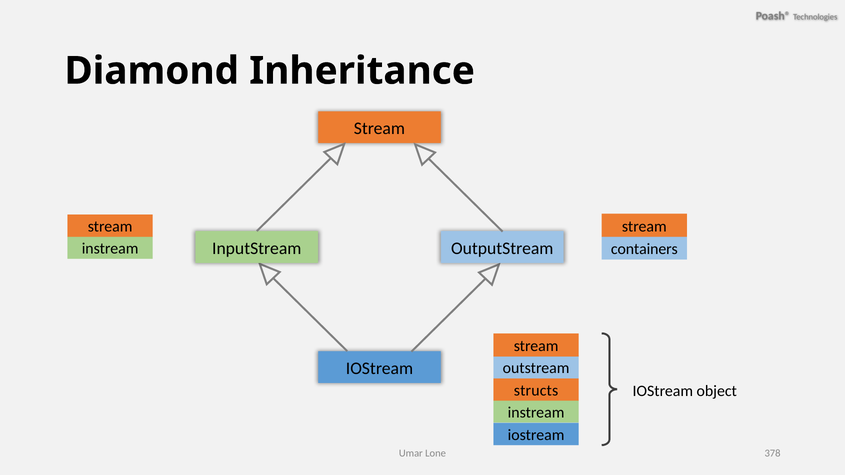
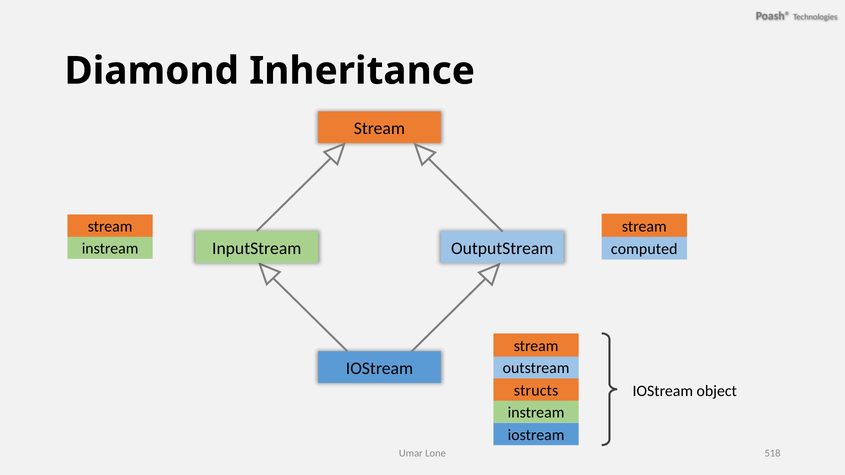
containers: containers -> computed
378: 378 -> 518
